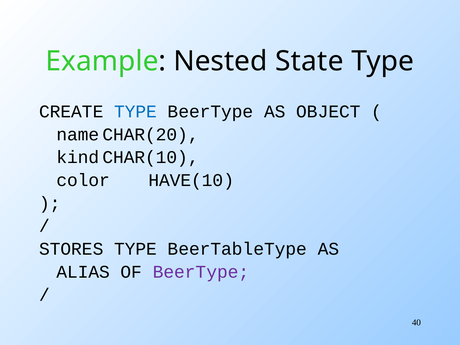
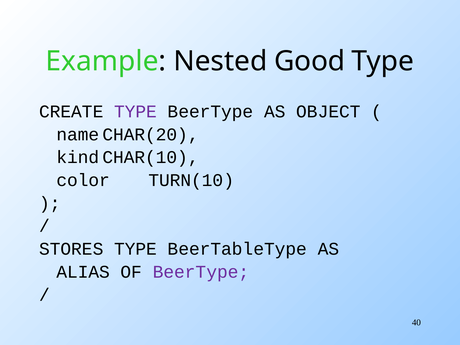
State: State -> Good
TYPE at (136, 112) colour: blue -> purple
HAVE(10: HAVE(10 -> TURN(10
